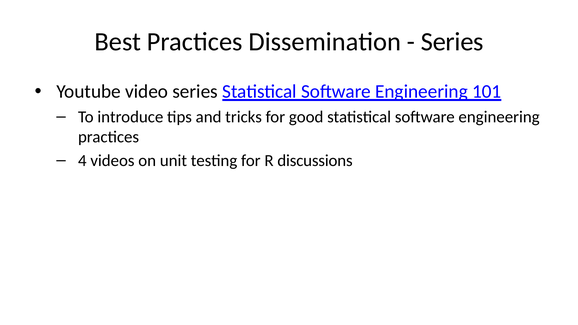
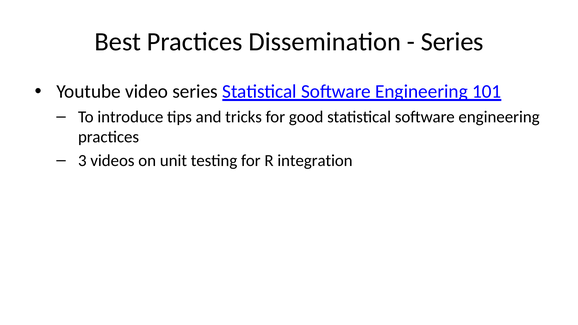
4: 4 -> 3
discussions: discussions -> integration
